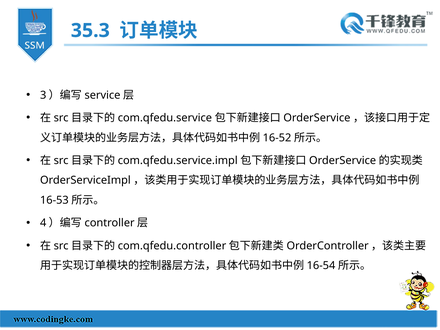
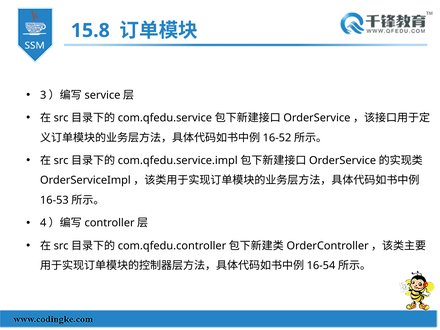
35.3: 35.3 -> 15.8
